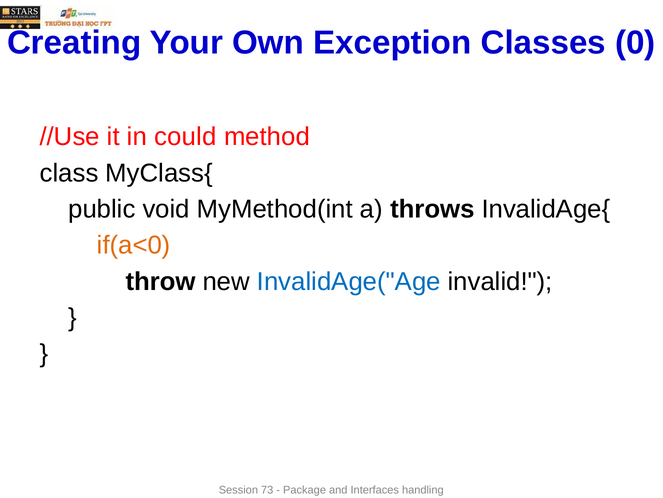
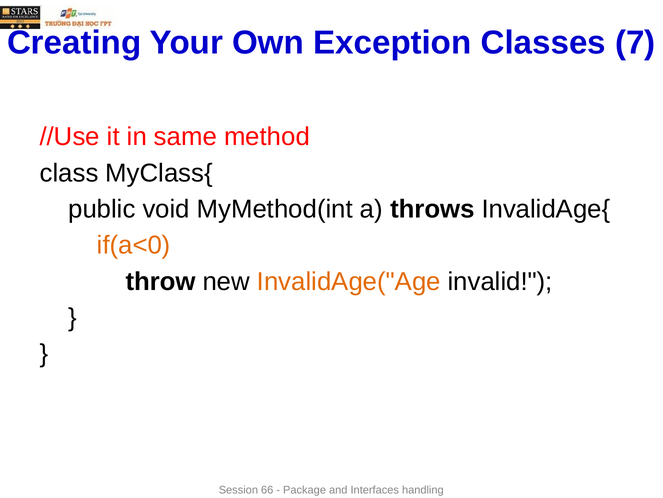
0: 0 -> 7
could: could -> same
InvalidAge("Age colour: blue -> orange
73: 73 -> 66
